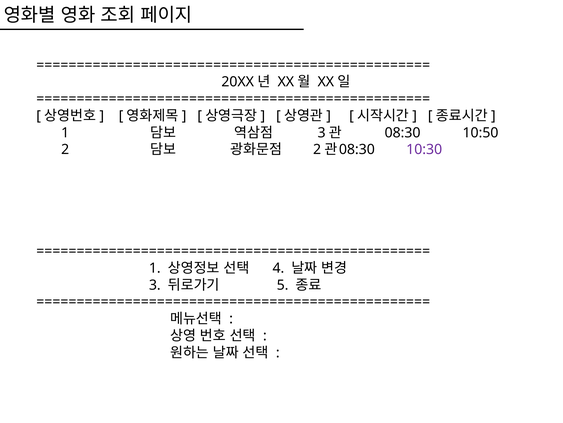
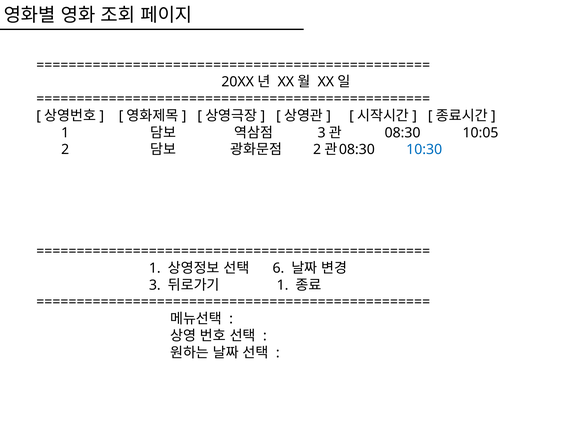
10:50: 10:50 -> 10:05
10:30 colour: purple -> blue
4: 4 -> 6
5 at (283, 285): 5 -> 1
